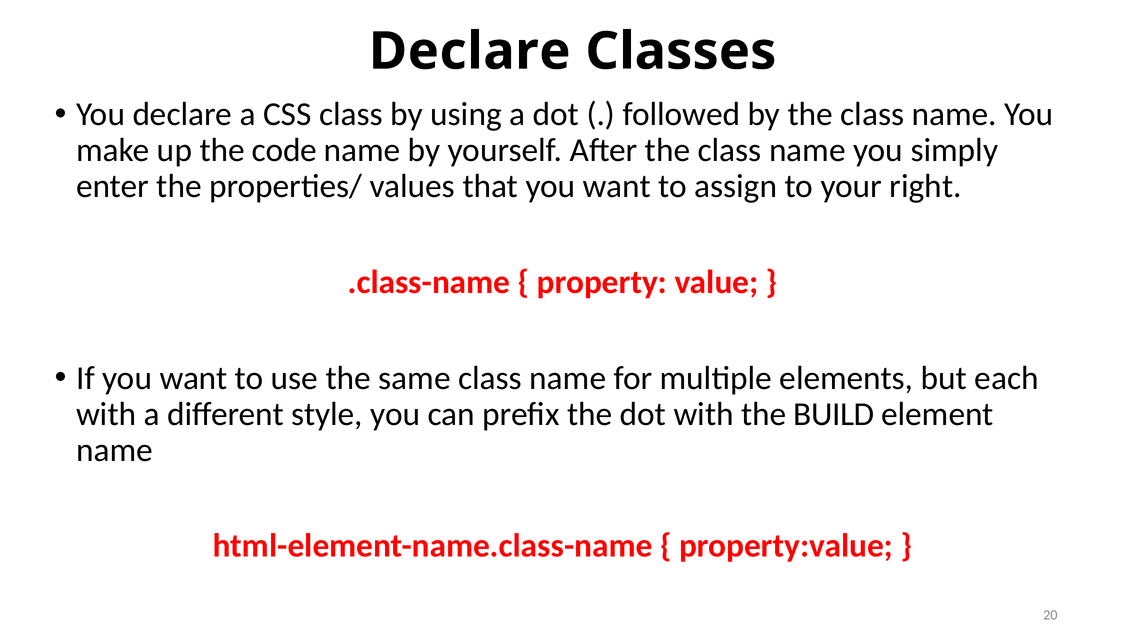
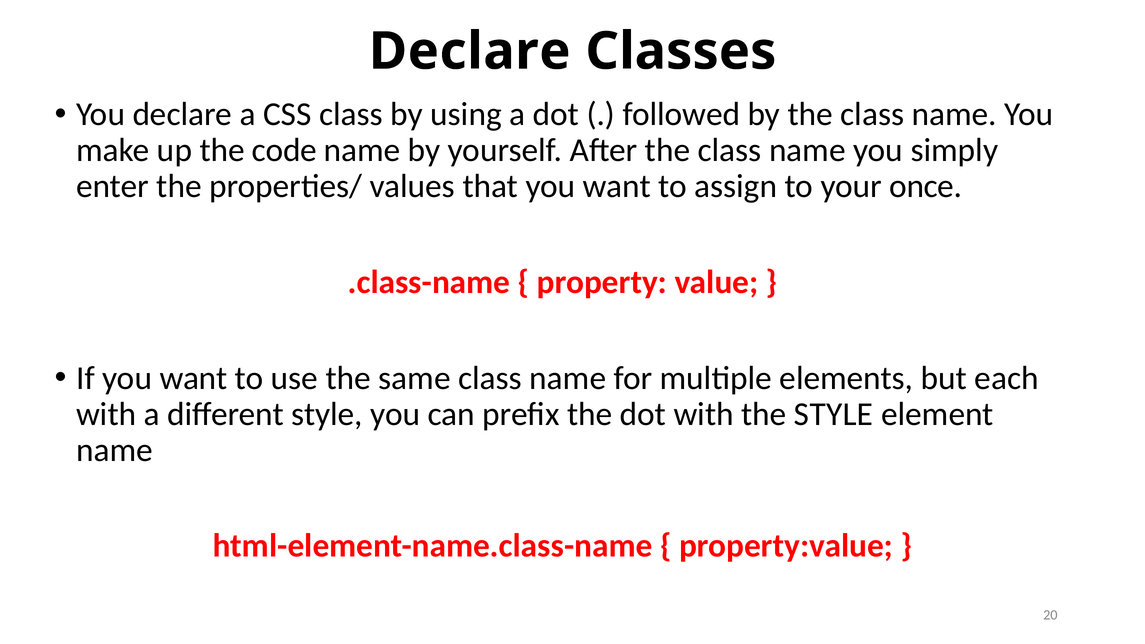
right: right -> once
the BUILD: BUILD -> STYLE
